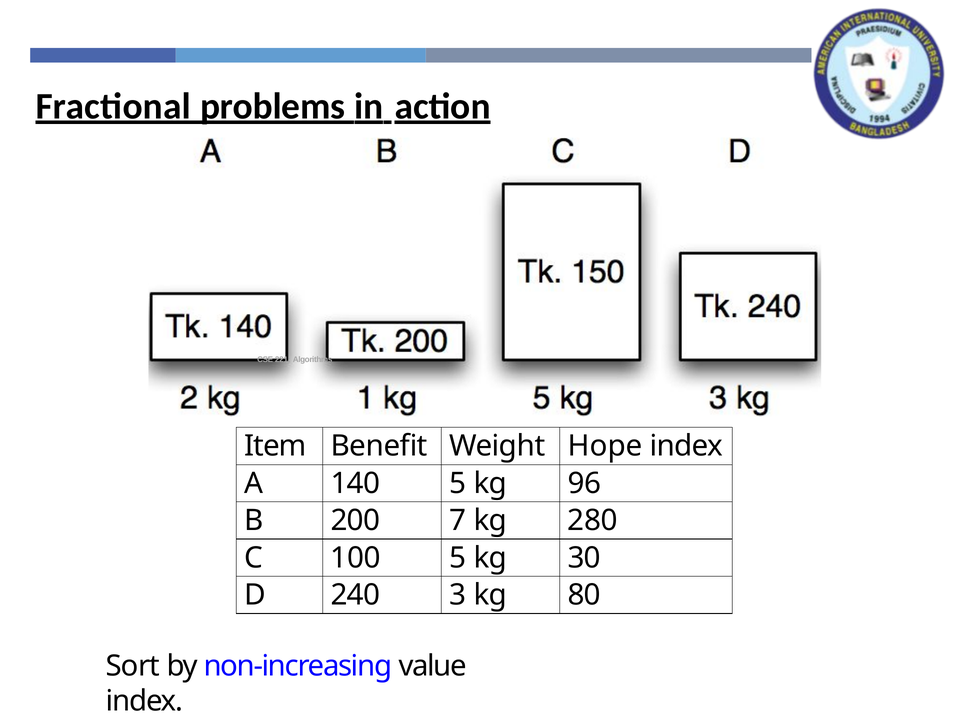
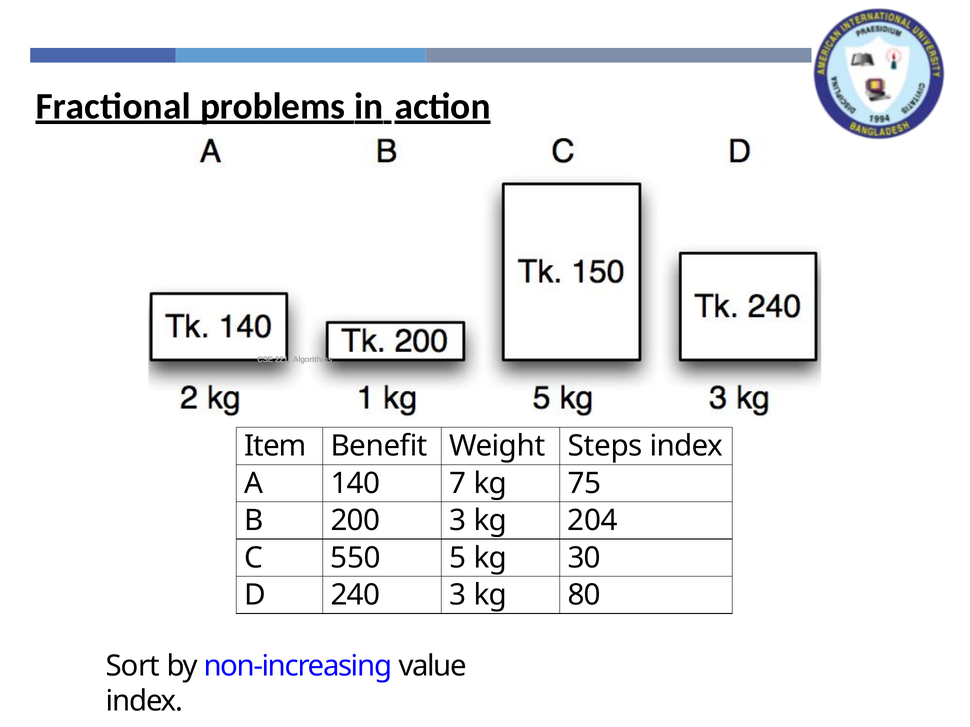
Hope: Hope -> Steps
140 5: 5 -> 7
96: 96 -> 75
200 7: 7 -> 3
280: 280 -> 204
100: 100 -> 550
